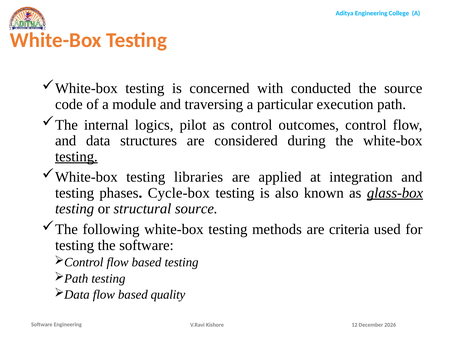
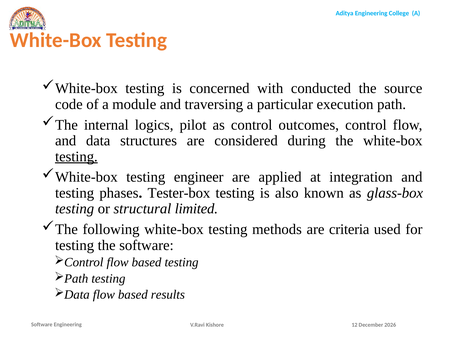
libraries: libraries -> engineer
Cycle-box: Cycle-box -> Tester-box
glass-box underline: present -> none
structural source: source -> limited
quality: quality -> results
